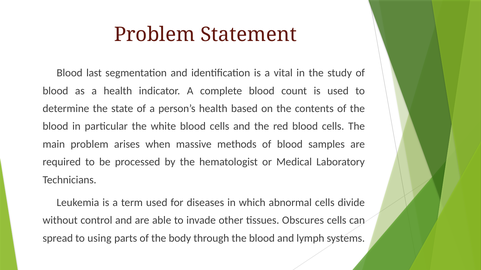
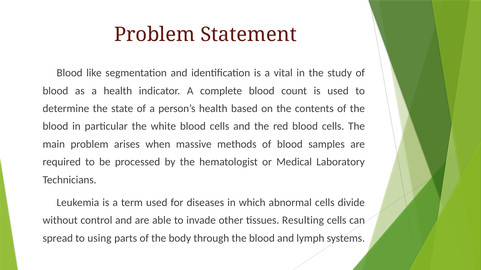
last: last -> like
Obscures: Obscures -> Resulting
